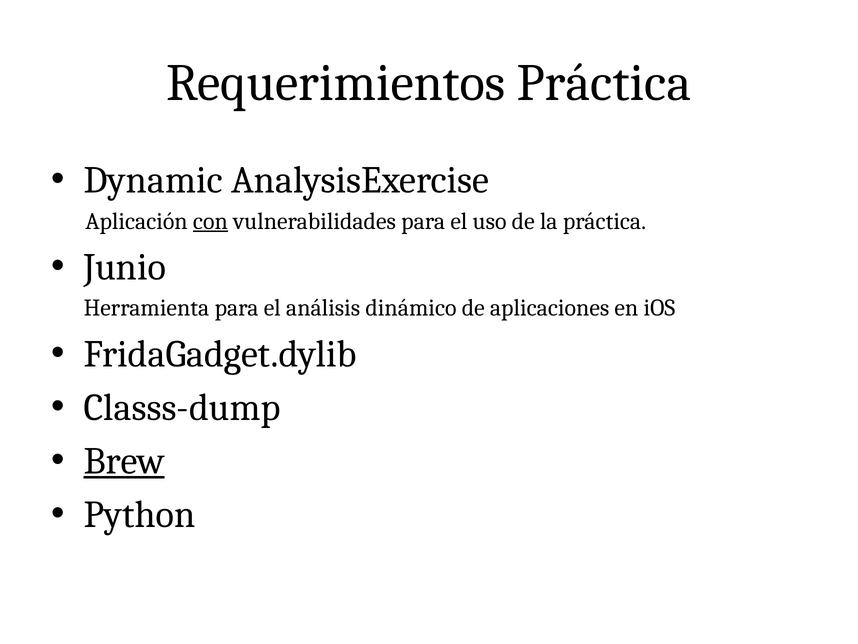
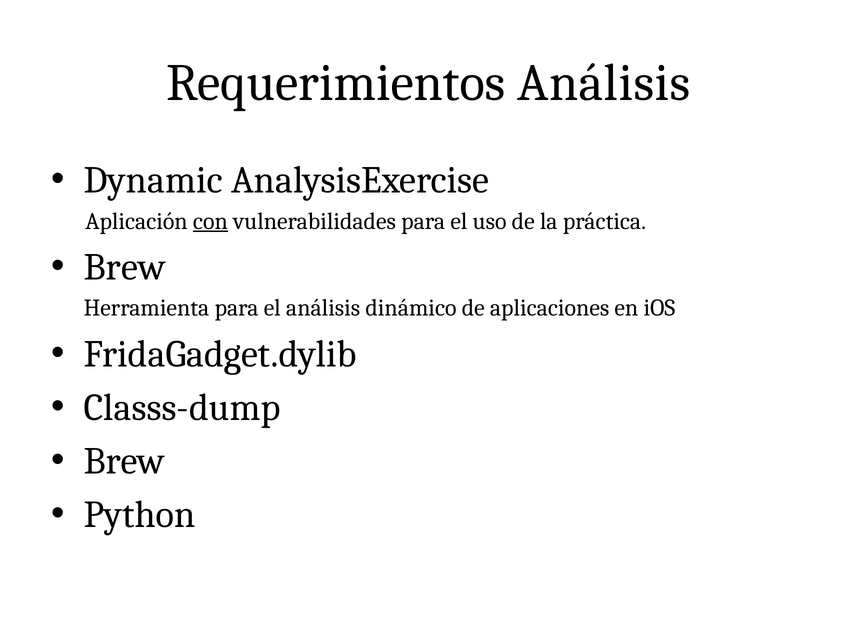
Requerimientos Práctica: Práctica -> Análisis
Junio at (125, 267): Junio -> Brew
Brew at (124, 461) underline: present -> none
